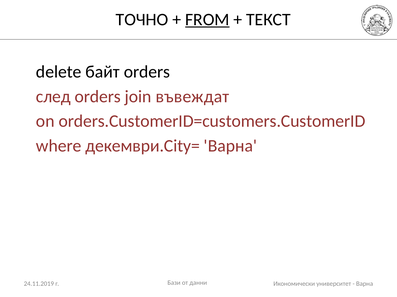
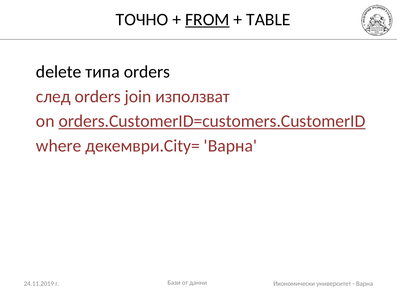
ТЕКСТ: ТЕКСТ -> TABLE
байт: байт -> типа
въвеждат: въвеждат -> използват
orders.CustomerID=customers.CustomerID underline: none -> present
